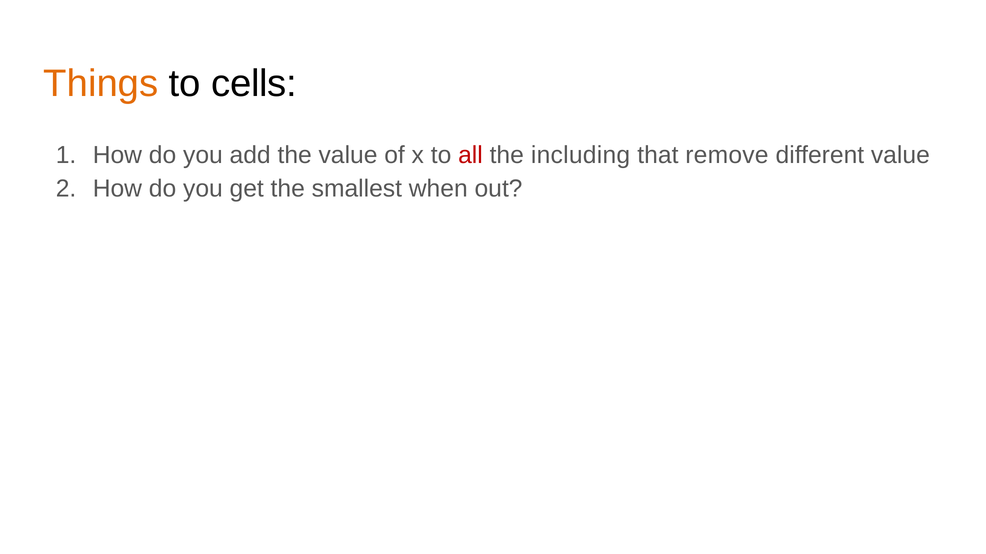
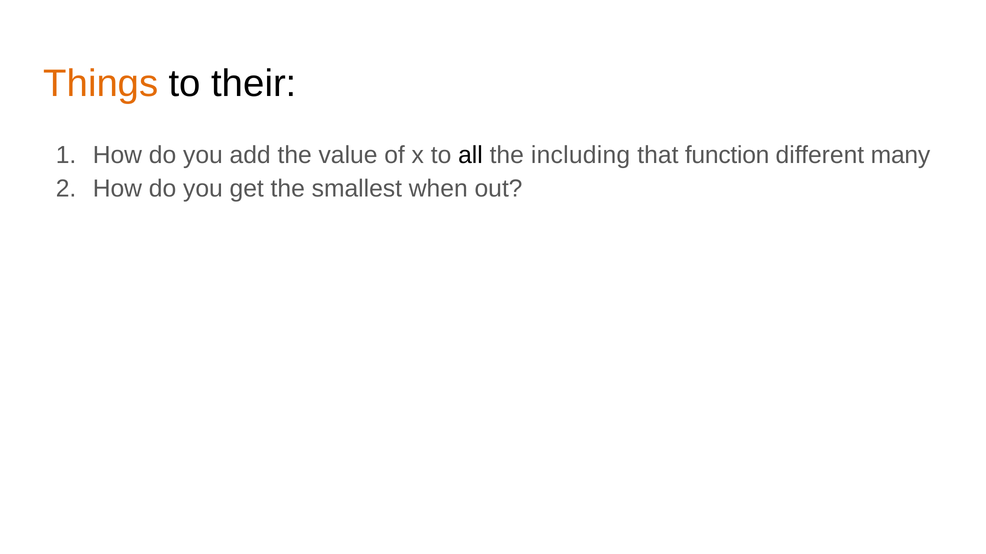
cells: cells -> their
all colour: red -> black
remove: remove -> function
different value: value -> many
